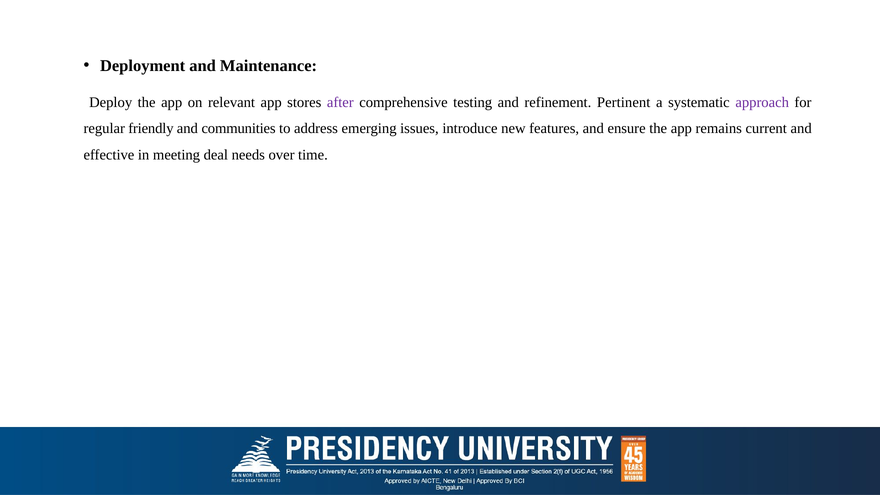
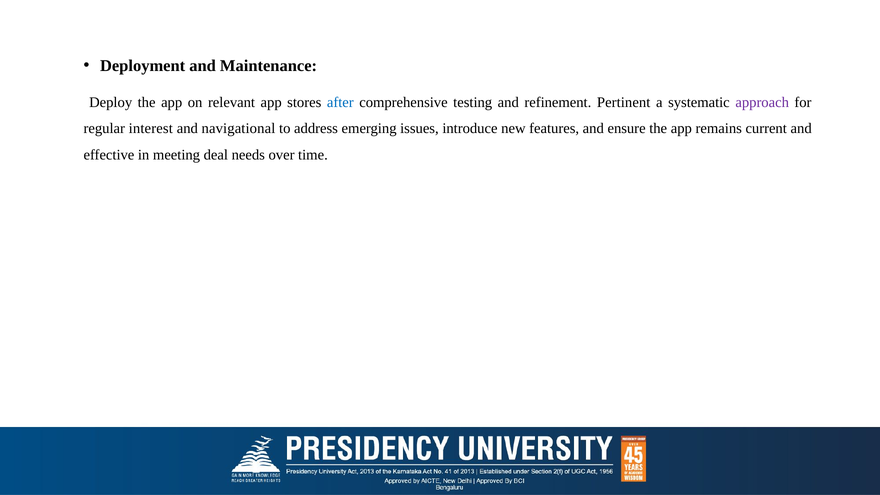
after colour: purple -> blue
friendly: friendly -> interest
communities: communities -> navigational
